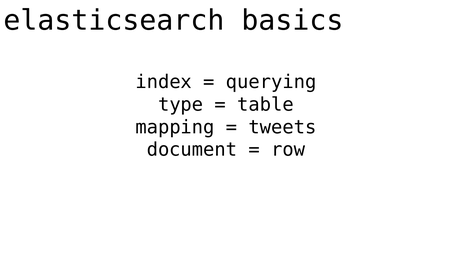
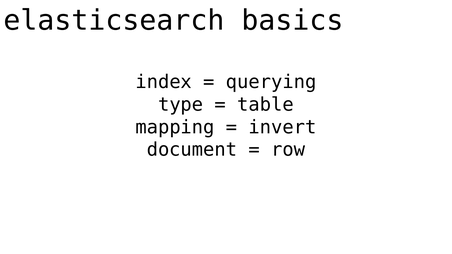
tweets: tweets -> invert
